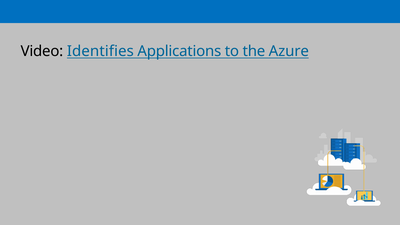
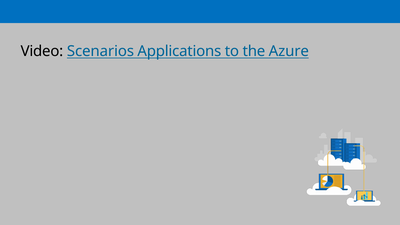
Identifies: Identifies -> Scenarios
